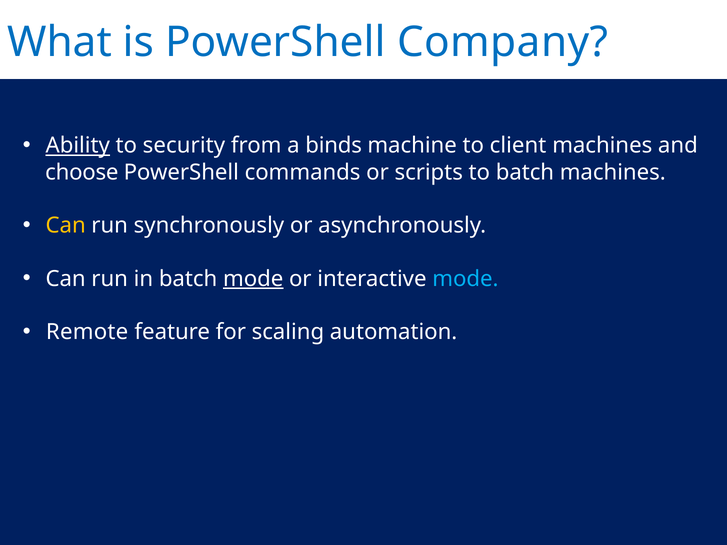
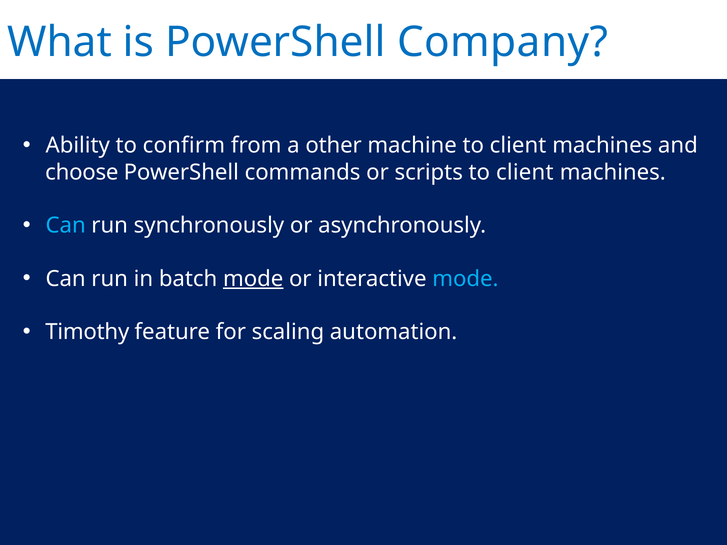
Ability underline: present -> none
security: security -> confirm
binds: binds -> other
scripts to batch: batch -> client
Can at (66, 226) colour: yellow -> light blue
Remote: Remote -> Timothy
